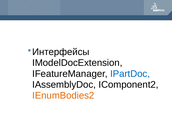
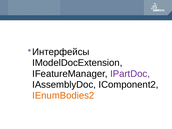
IPartDoc colour: blue -> purple
